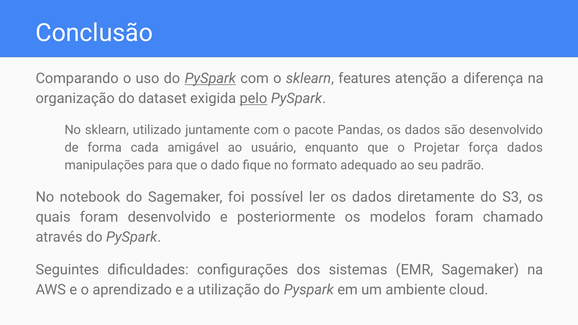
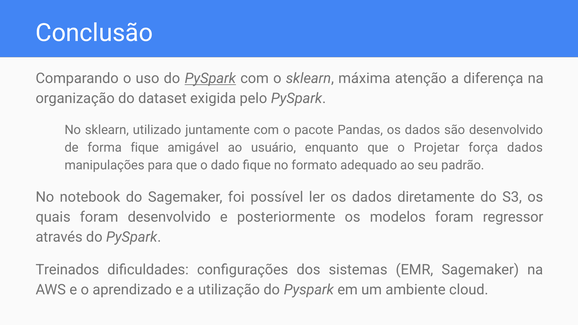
features: features -> máxima
pelo underline: present -> none
forma cada: cada -> fique
chamado: chamado -> regressor
Seguintes: Seguintes -> Treinados
